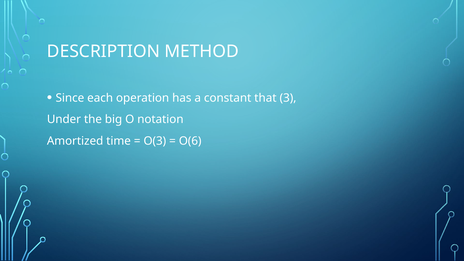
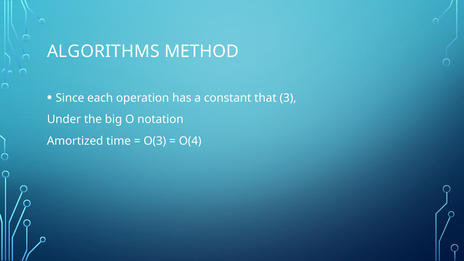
DESCRIPTION: DESCRIPTION -> ALGORITHMS
O(6: O(6 -> O(4
